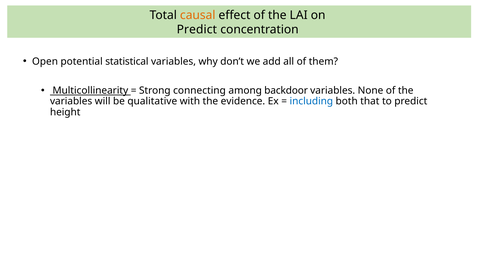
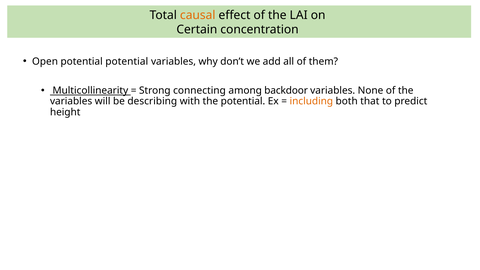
Predict at (197, 30): Predict -> Certain
potential statistical: statistical -> potential
qualitative: qualitative -> describing
the evidence: evidence -> potential
including colour: blue -> orange
